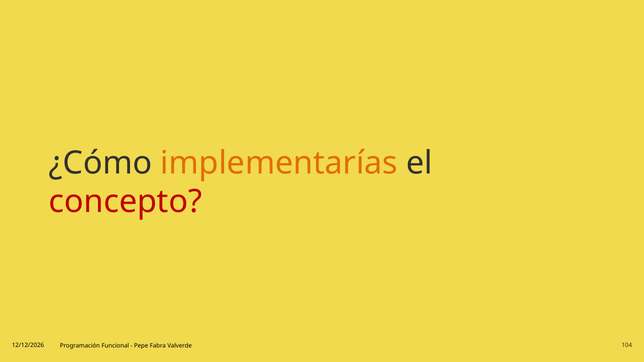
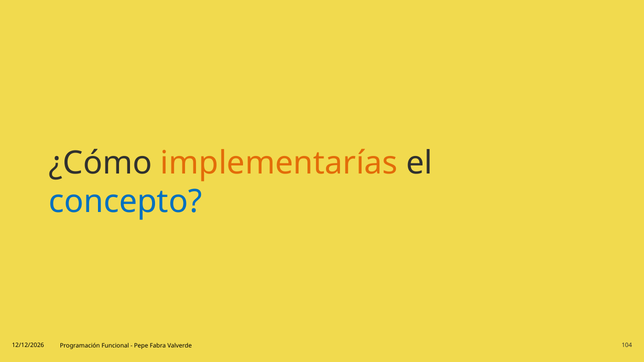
concepto colour: red -> blue
